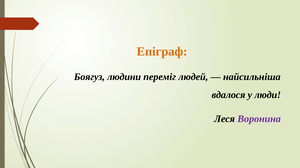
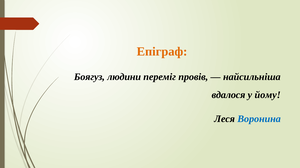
людей: людей -> провів
люди: люди -> йому
Воронина colour: purple -> blue
